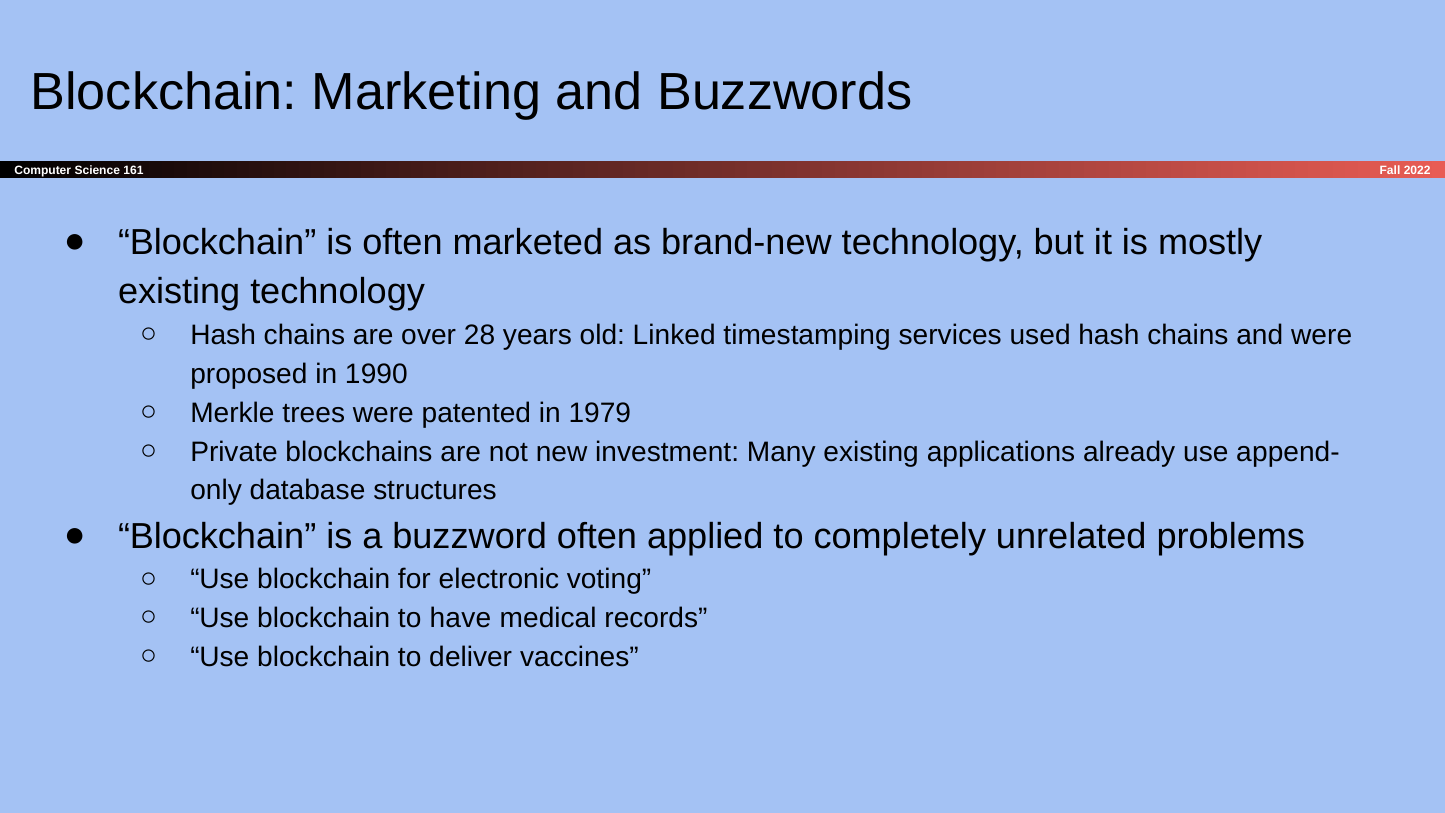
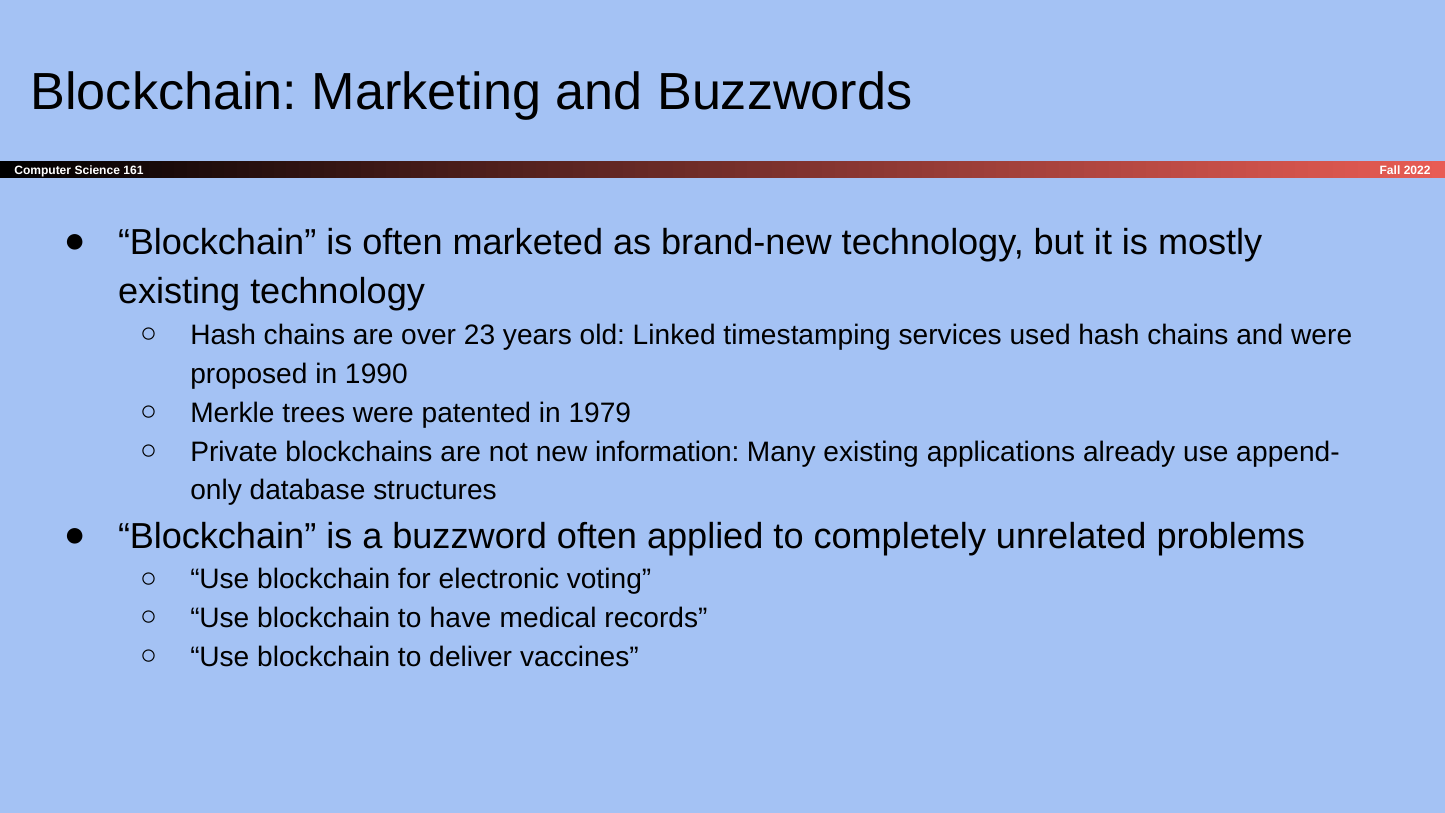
28: 28 -> 23
investment: investment -> information
